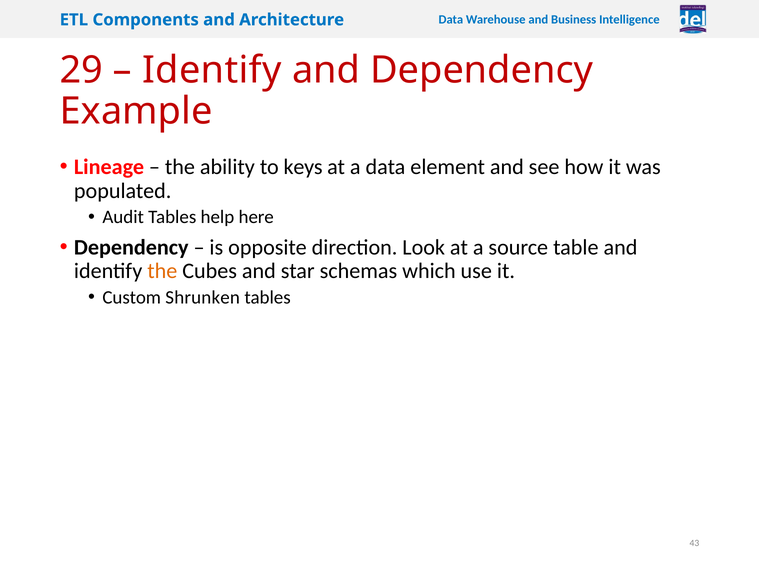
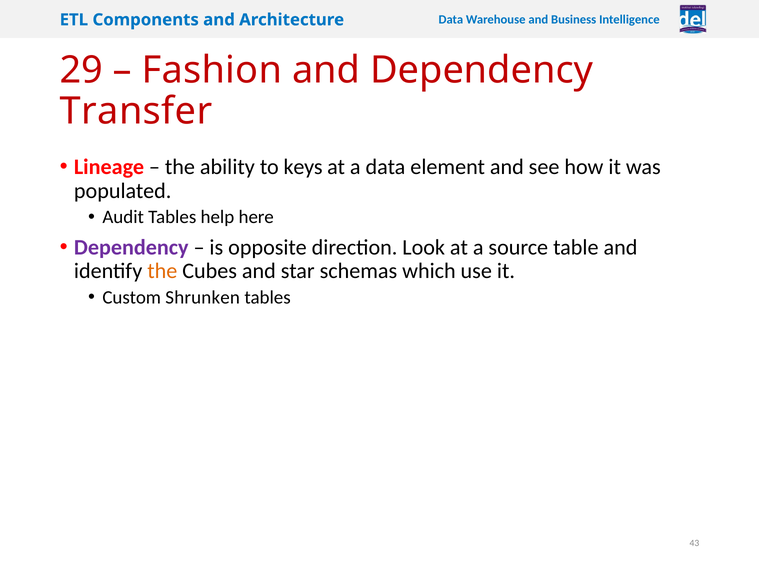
Identify at (212, 70): Identify -> Fashion
Example: Example -> Transfer
Dependency at (131, 247) colour: black -> purple
